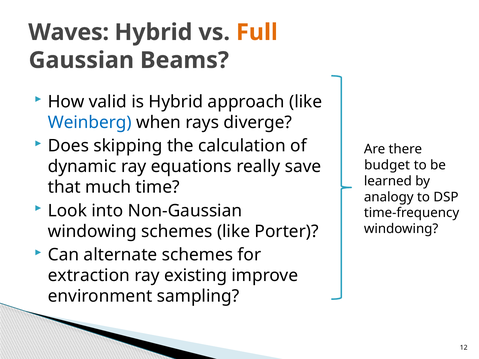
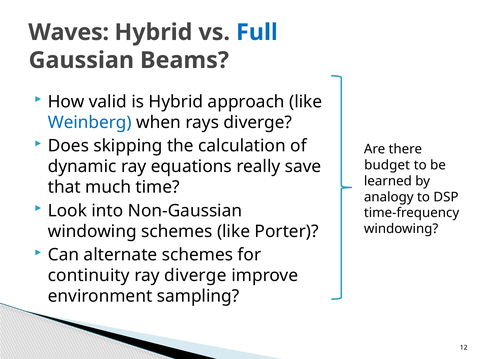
Full colour: orange -> blue
extraction: extraction -> continuity
ray existing: existing -> diverge
